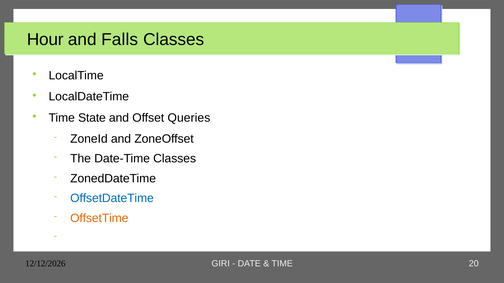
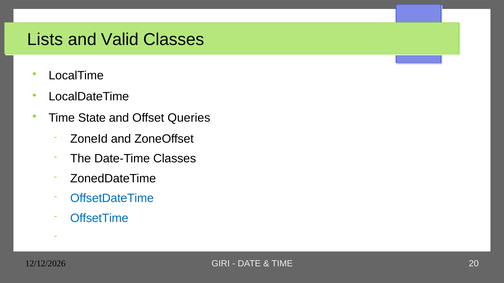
Hour: Hour -> Lists
Falls: Falls -> Valid
OffsetTime colour: orange -> blue
